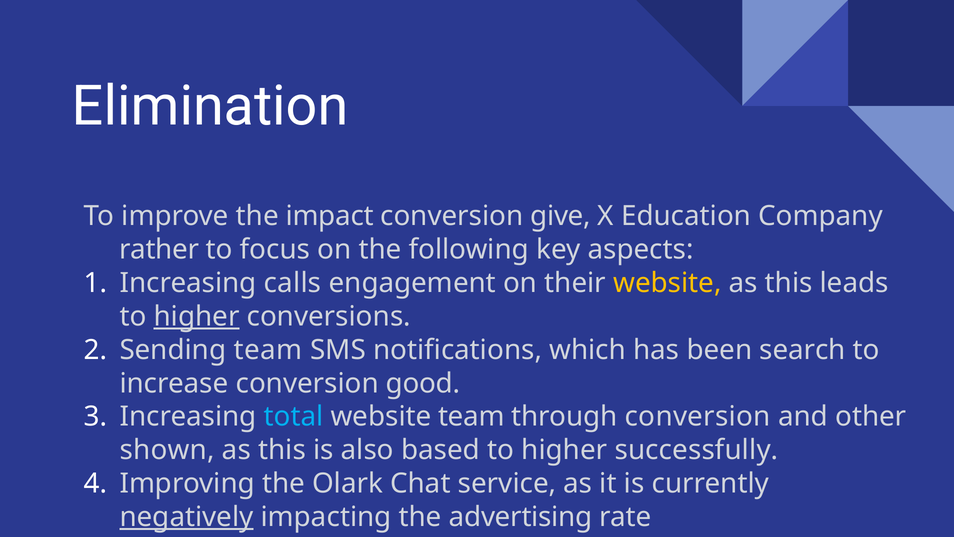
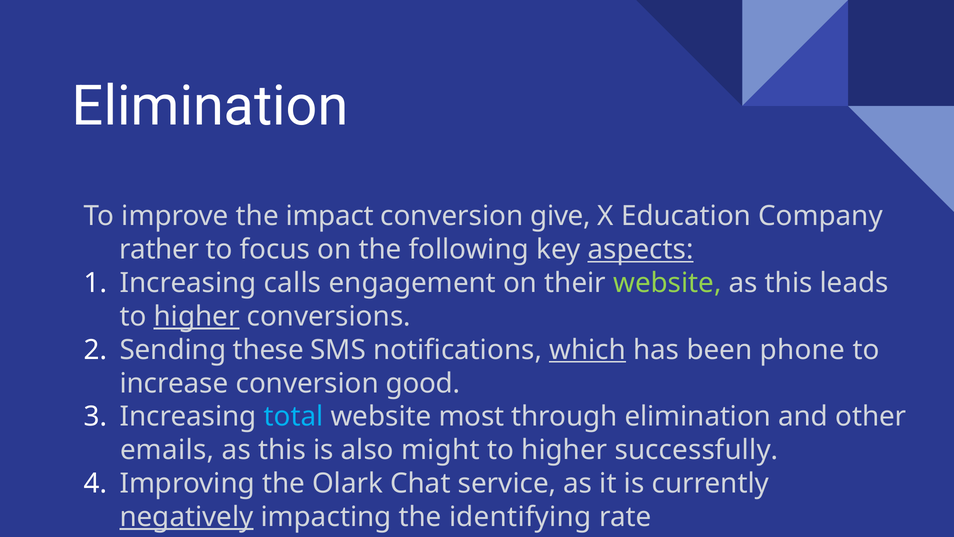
aspects underline: none -> present
website at (667, 283) colour: yellow -> light green
Sending team: team -> these
which underline: none -> present
search: search -> phone
website team: team -> most
through conversion: conversion -> elimination
shown: shown -> emails
based: based -> might
advertising: advertising -> identifying
